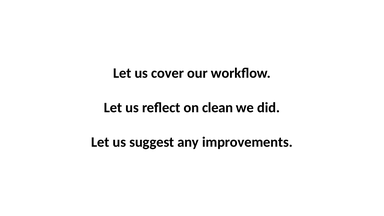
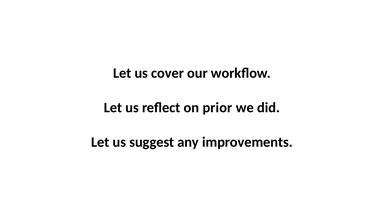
clean: clean -> prior
